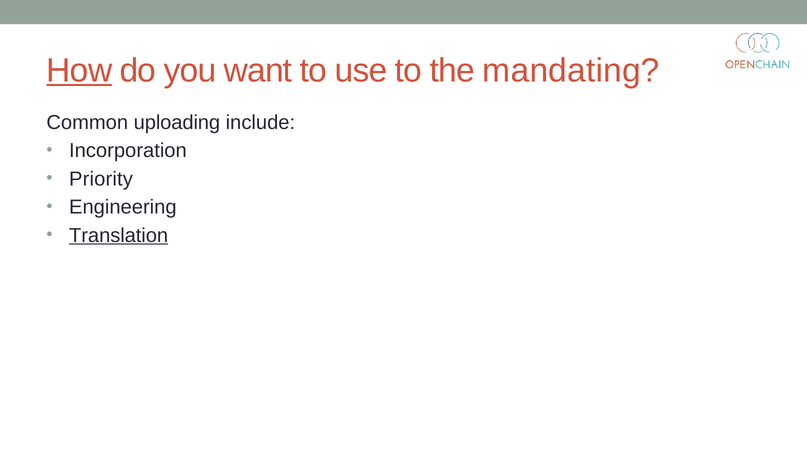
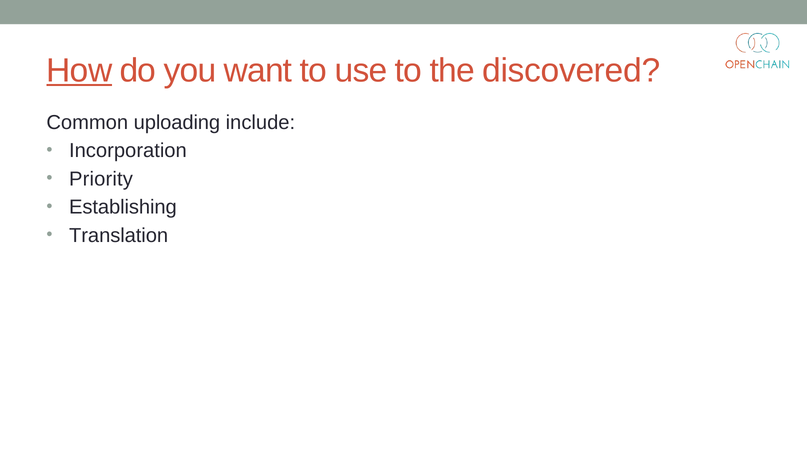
mandating: mandating -> discovered
Engineering: Engineering -> Establishing
Translation underline: present -> none
